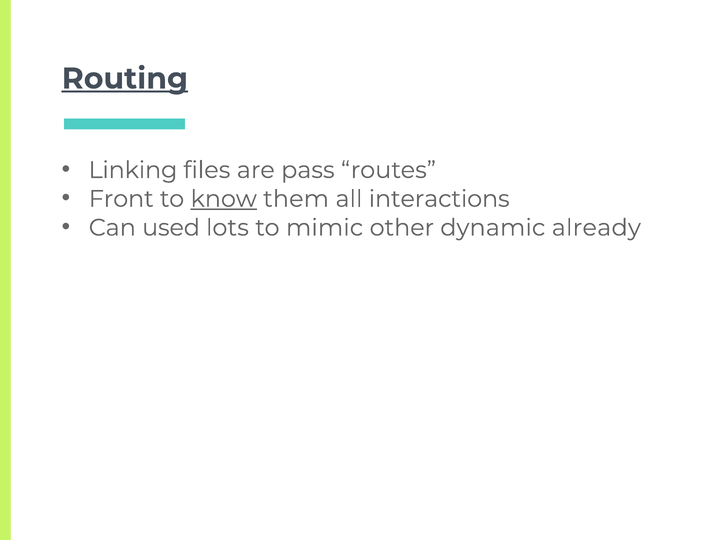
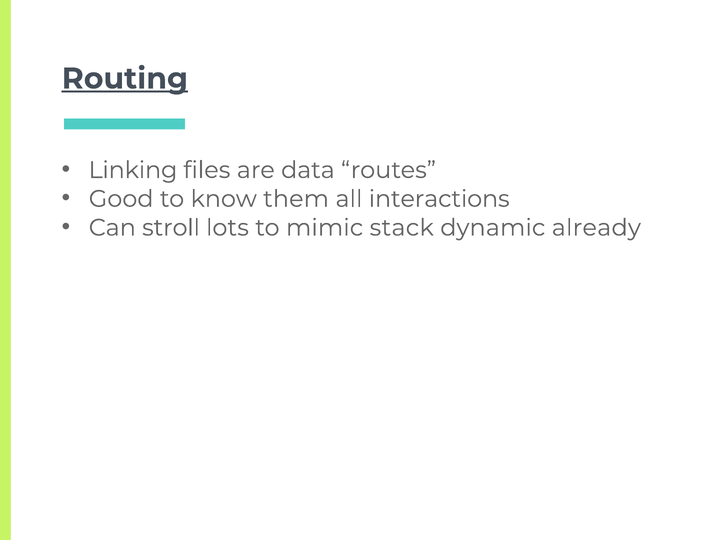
pass: pass -> data
Front: Front -> Good
know underline: present -> none
used: used -> stroll
other: other -> stack
